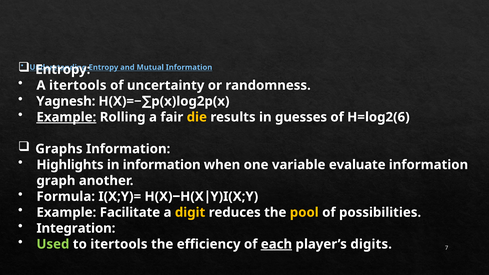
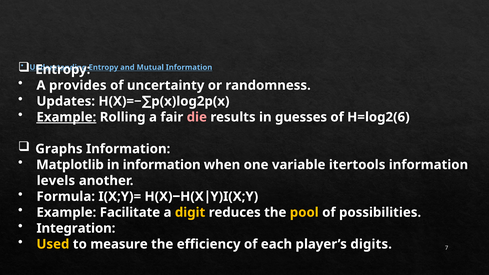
A itertools: itertools -> provides
Yagnesh: Yagnesh -> Updates
die colour: yellow -> pink
Highlights: Highlights -> Matplotlib
evaluate: evaluate -> itertools
graph: graph -> levels
Used colour: light green -> yellow
to itertools: itertools -> measure
each underline: present -> none
